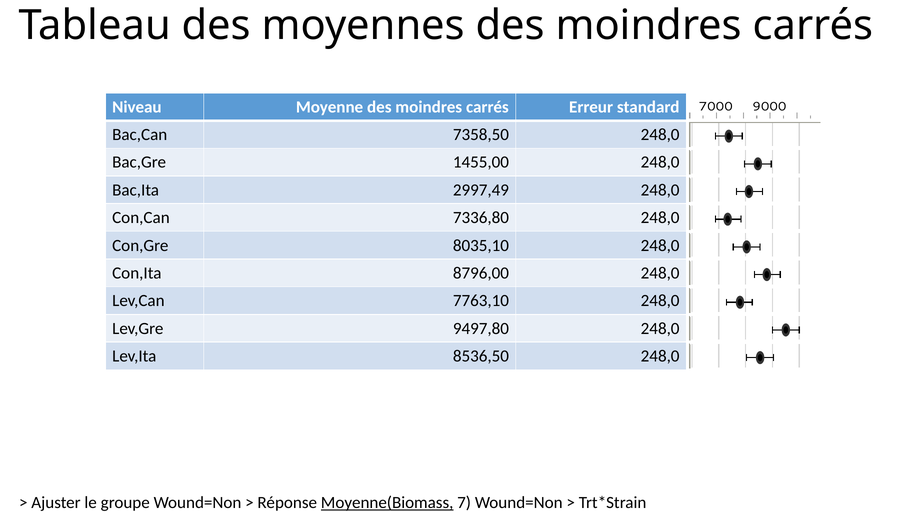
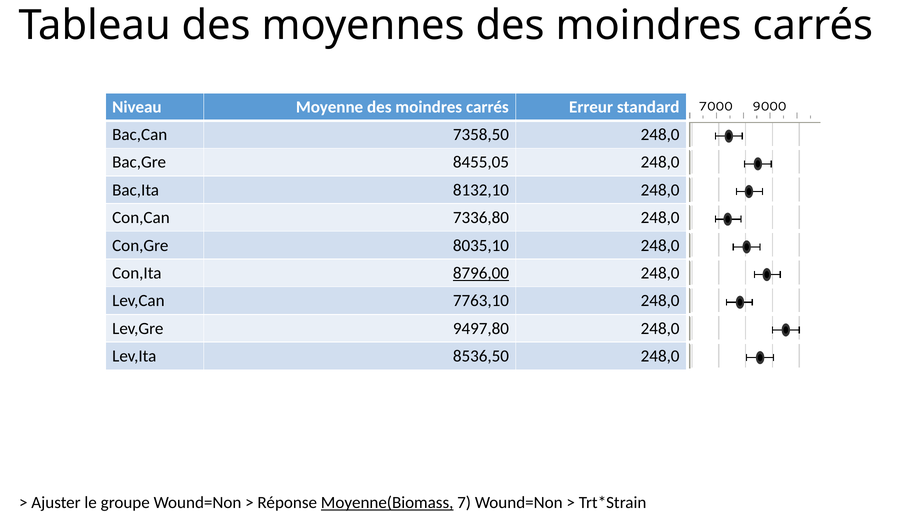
1455,00: 1455,00 -> 8455,05
2997,49: 2997,49 -> 8132,10
8796,00 underline: none -> present
